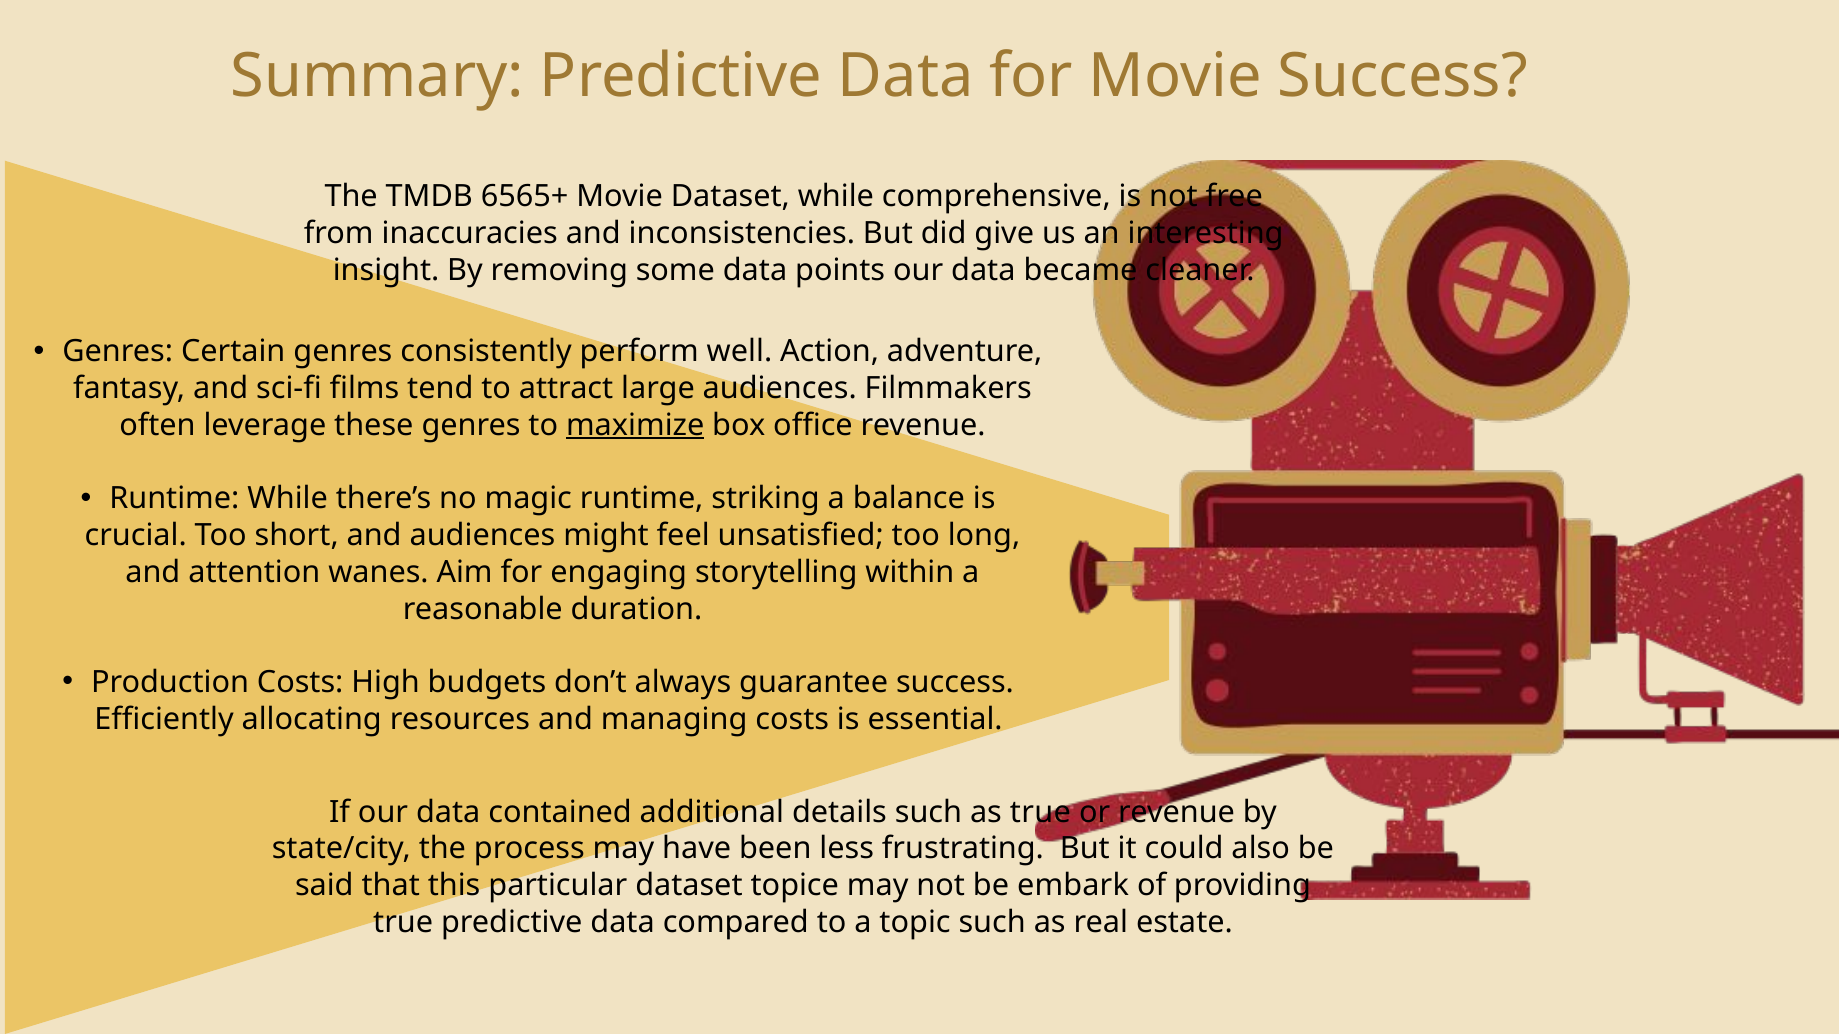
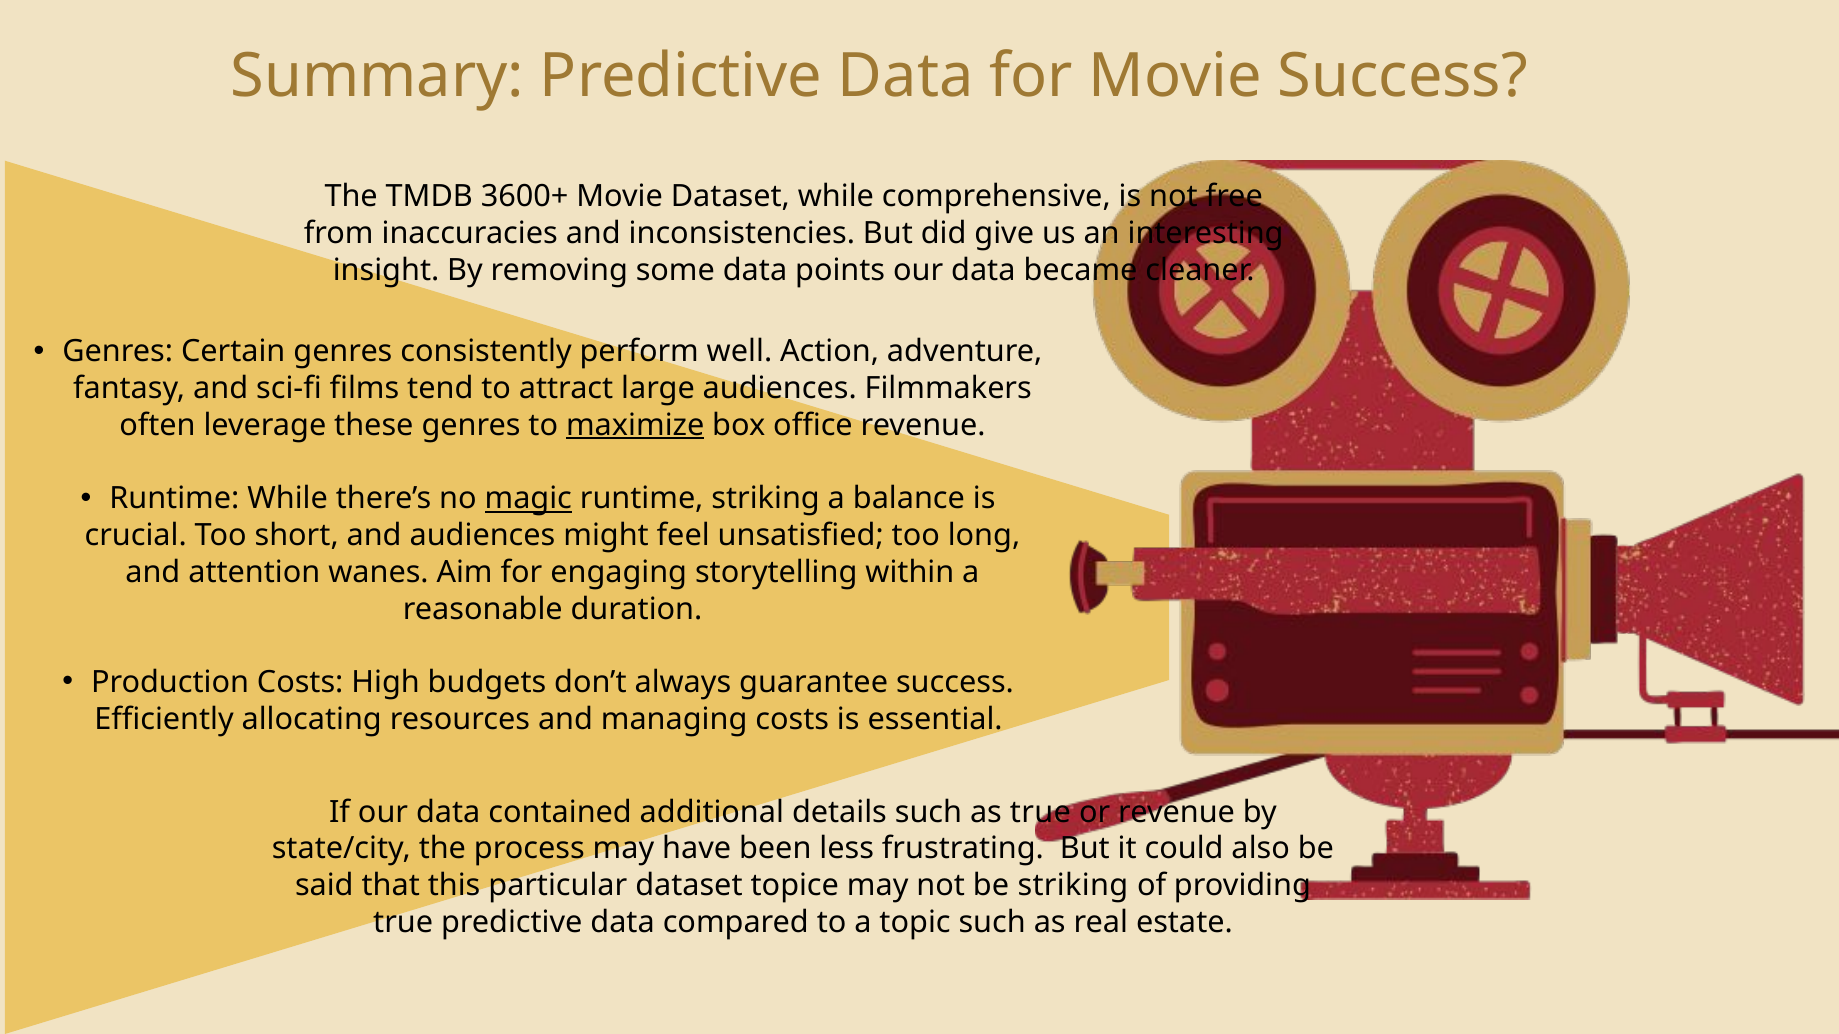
6565+: 6565+ -> 3600+
magic underline: none -> present
be embark: embark -> striking
